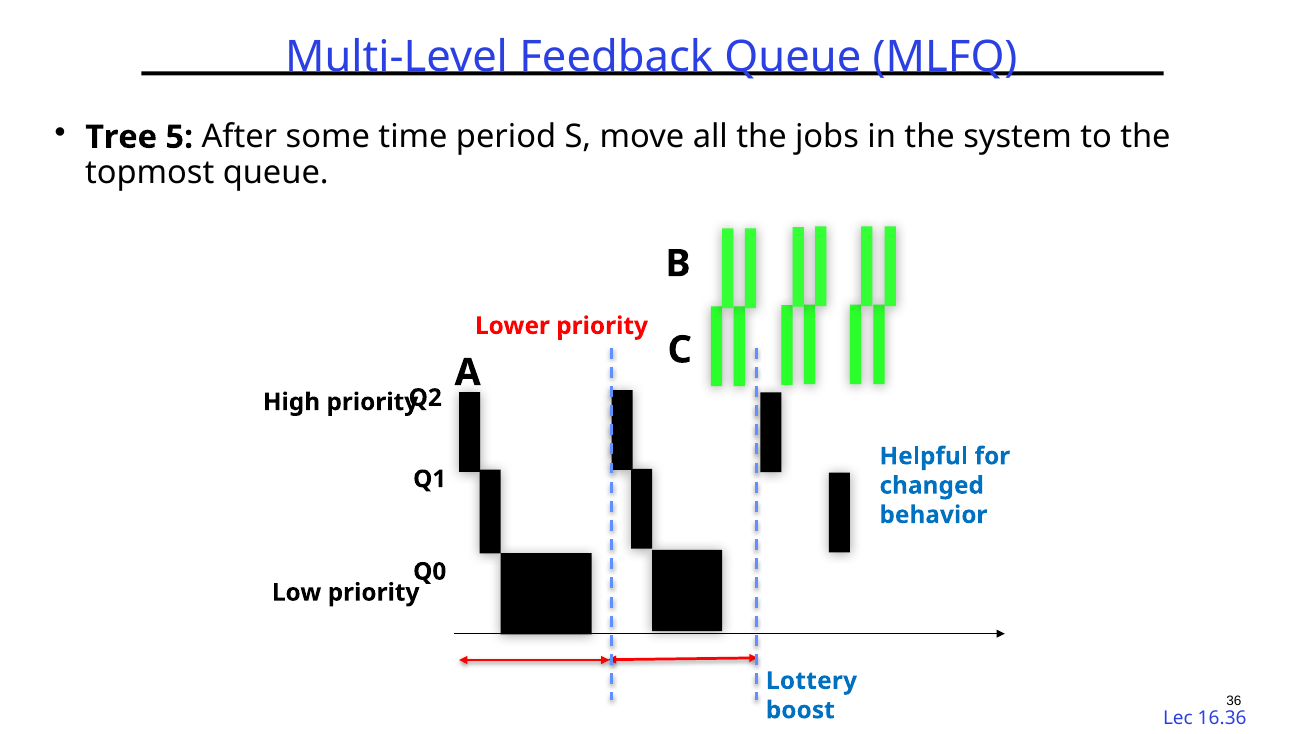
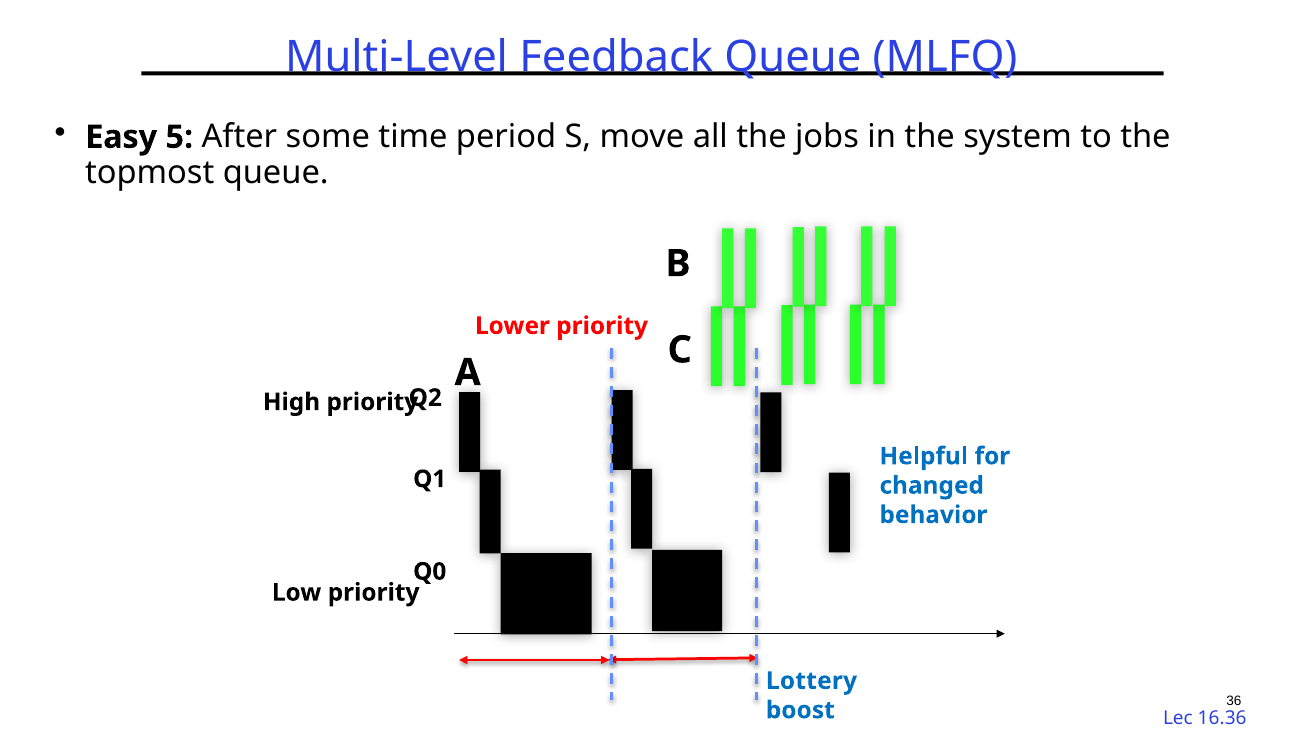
Tree: Tree -> Easy
